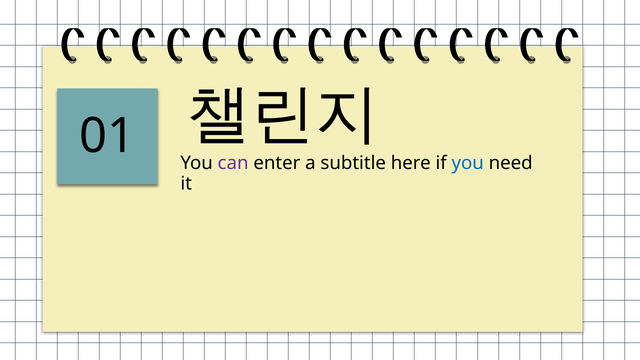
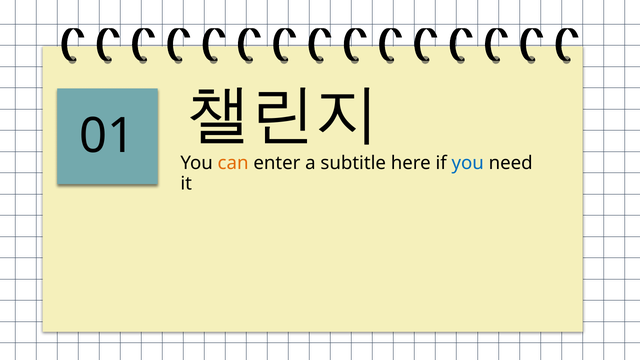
can colour: purple -> orange
